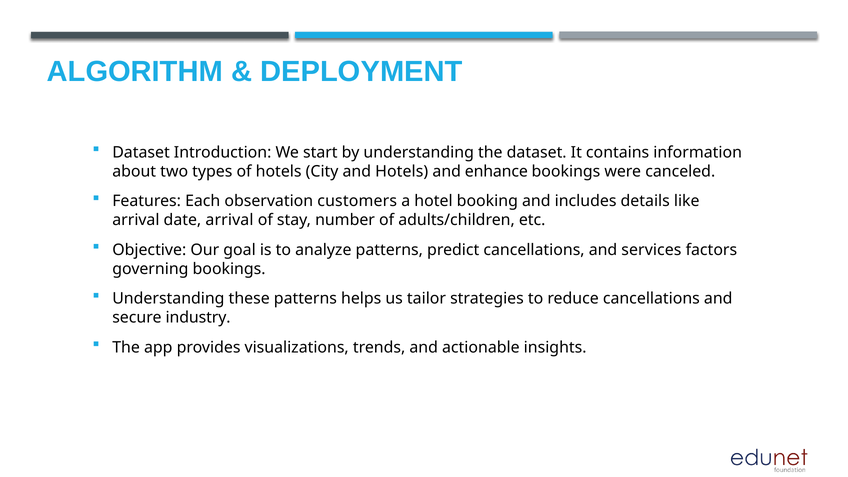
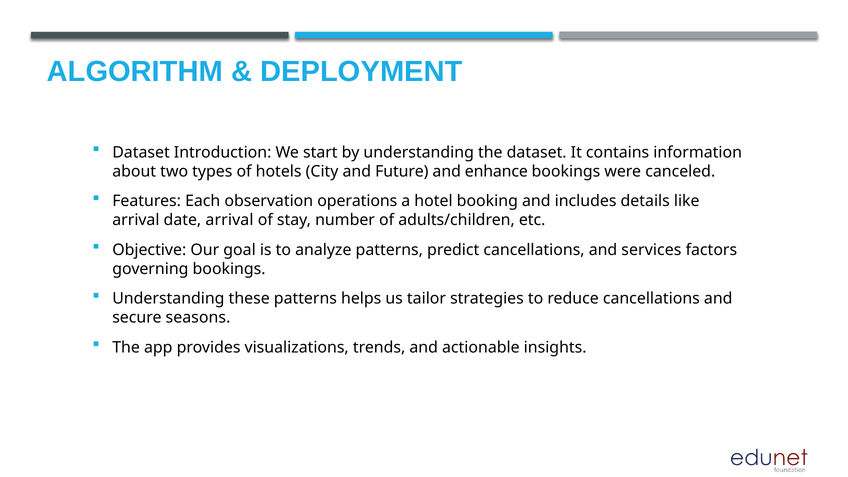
and Hotels: Hotels -> Future
customers: customers -> operations
industry: industry -> seasons
